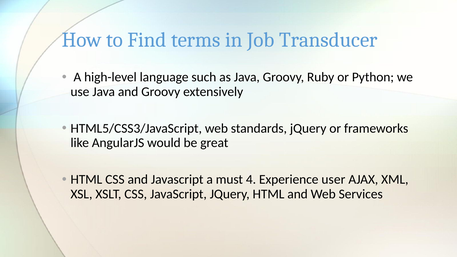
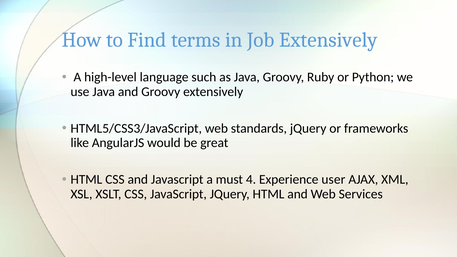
Job Transducer: Transducer -> Extensively
